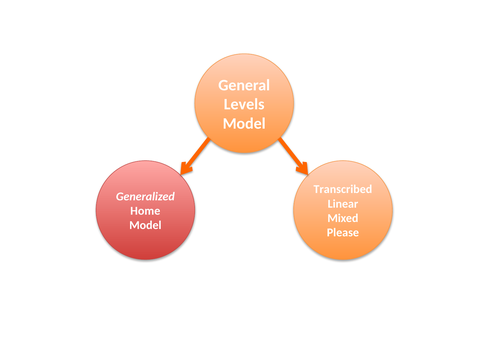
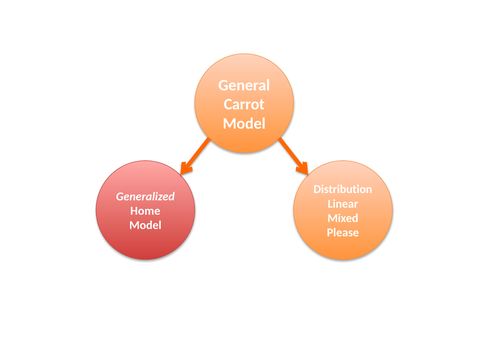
Levels: Levels -> Carrot
Transcribed: Transcribed -> Distribution
